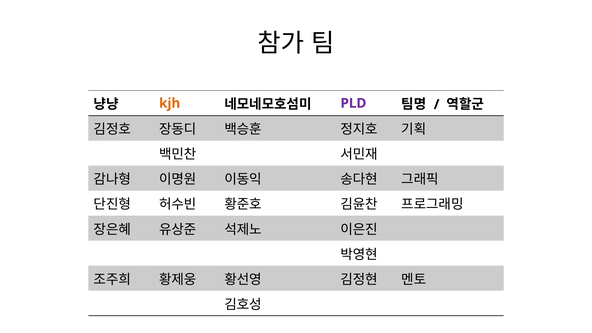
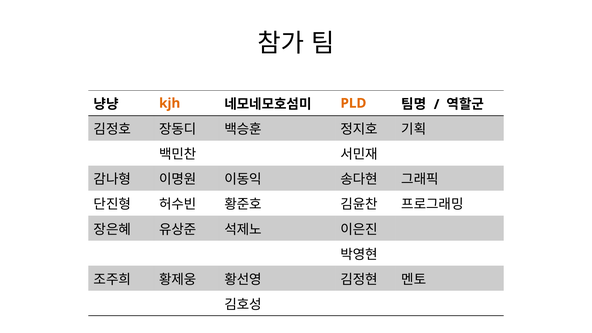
PLD colour: purple -> orange
